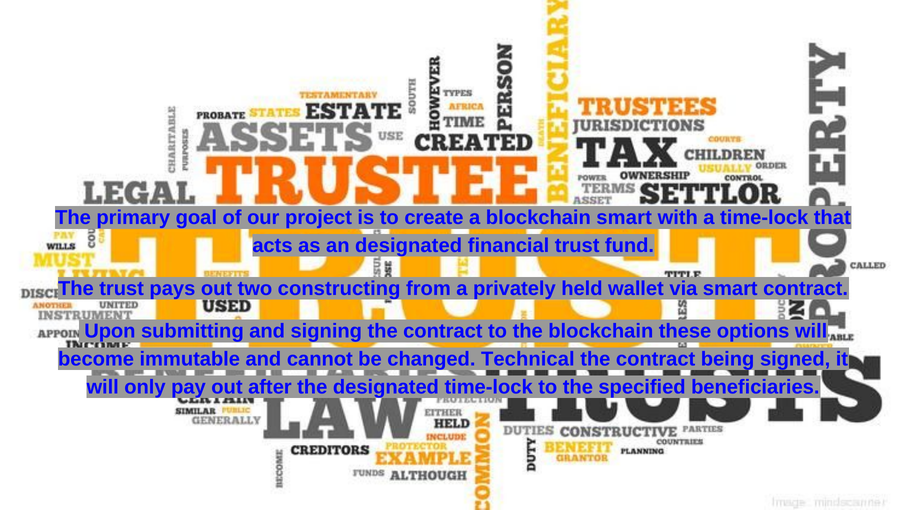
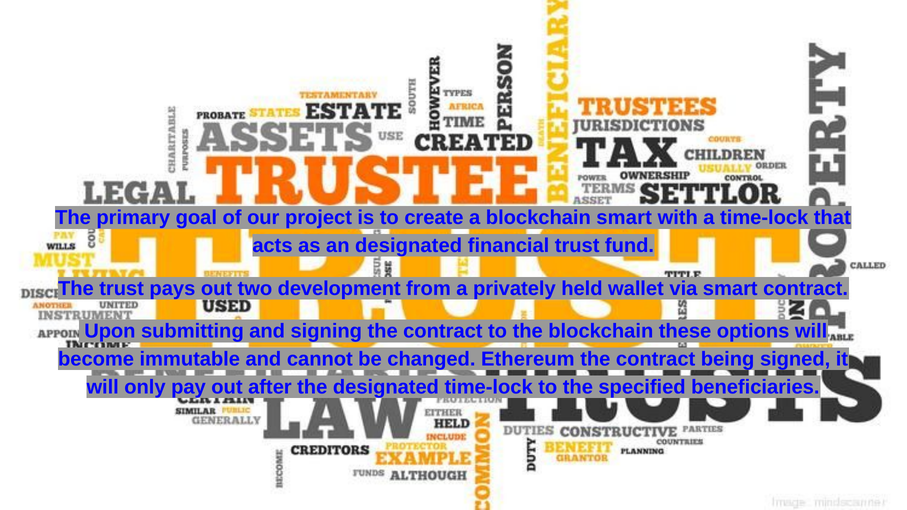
constructing: constructing -> development
Technical: Technical -> Ethereum
